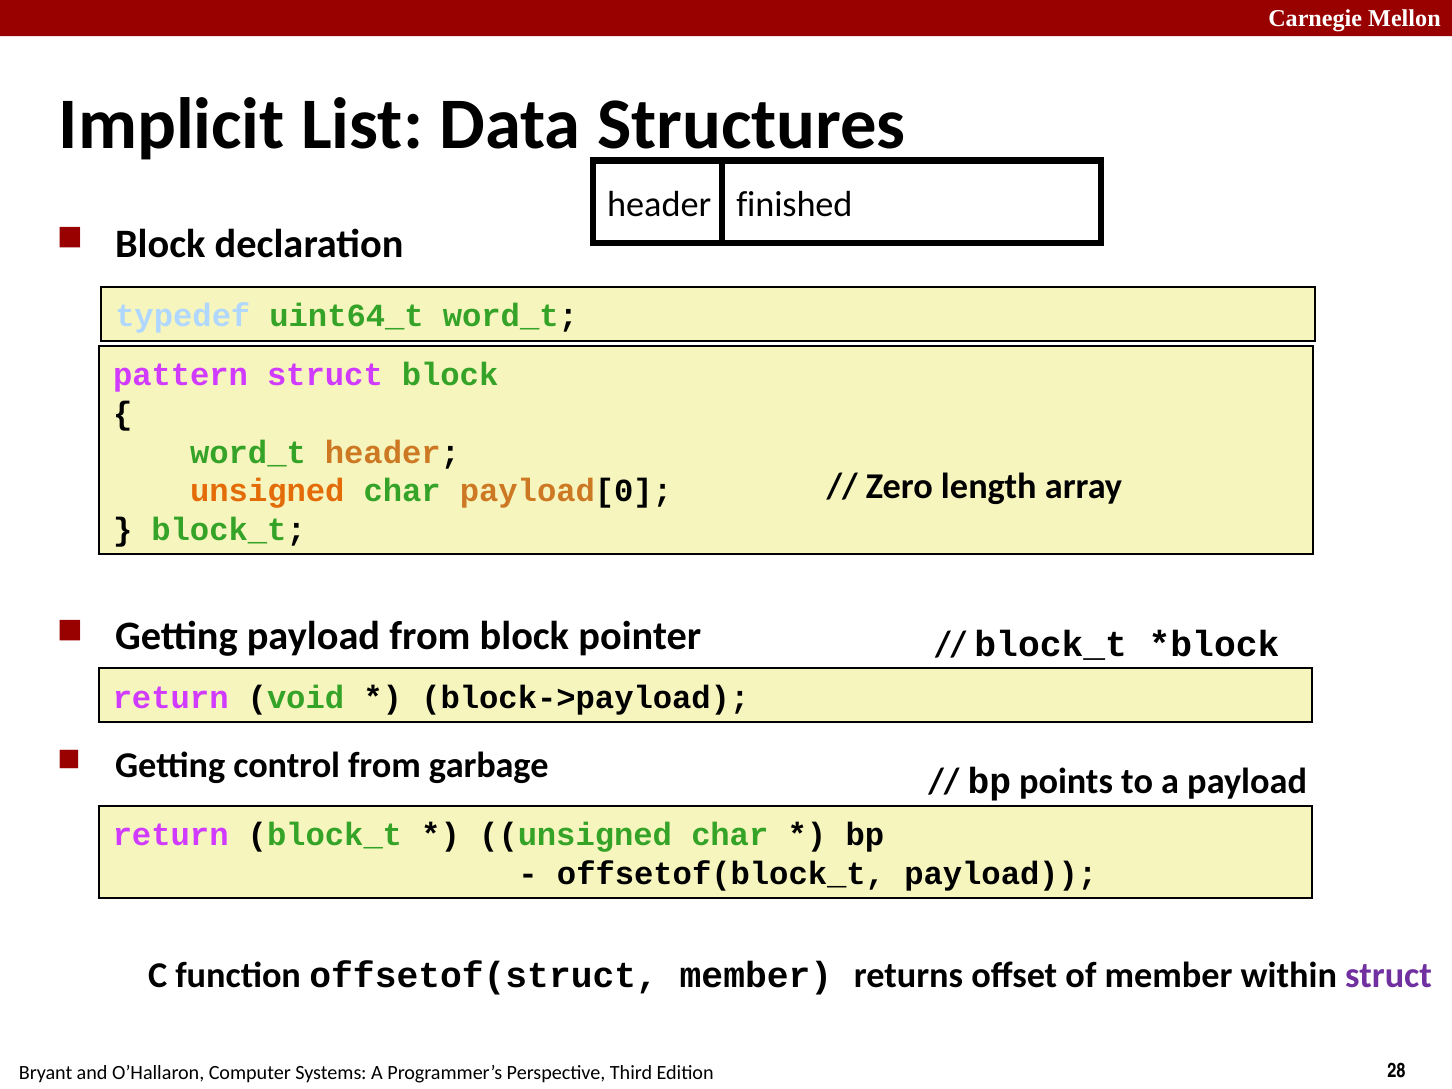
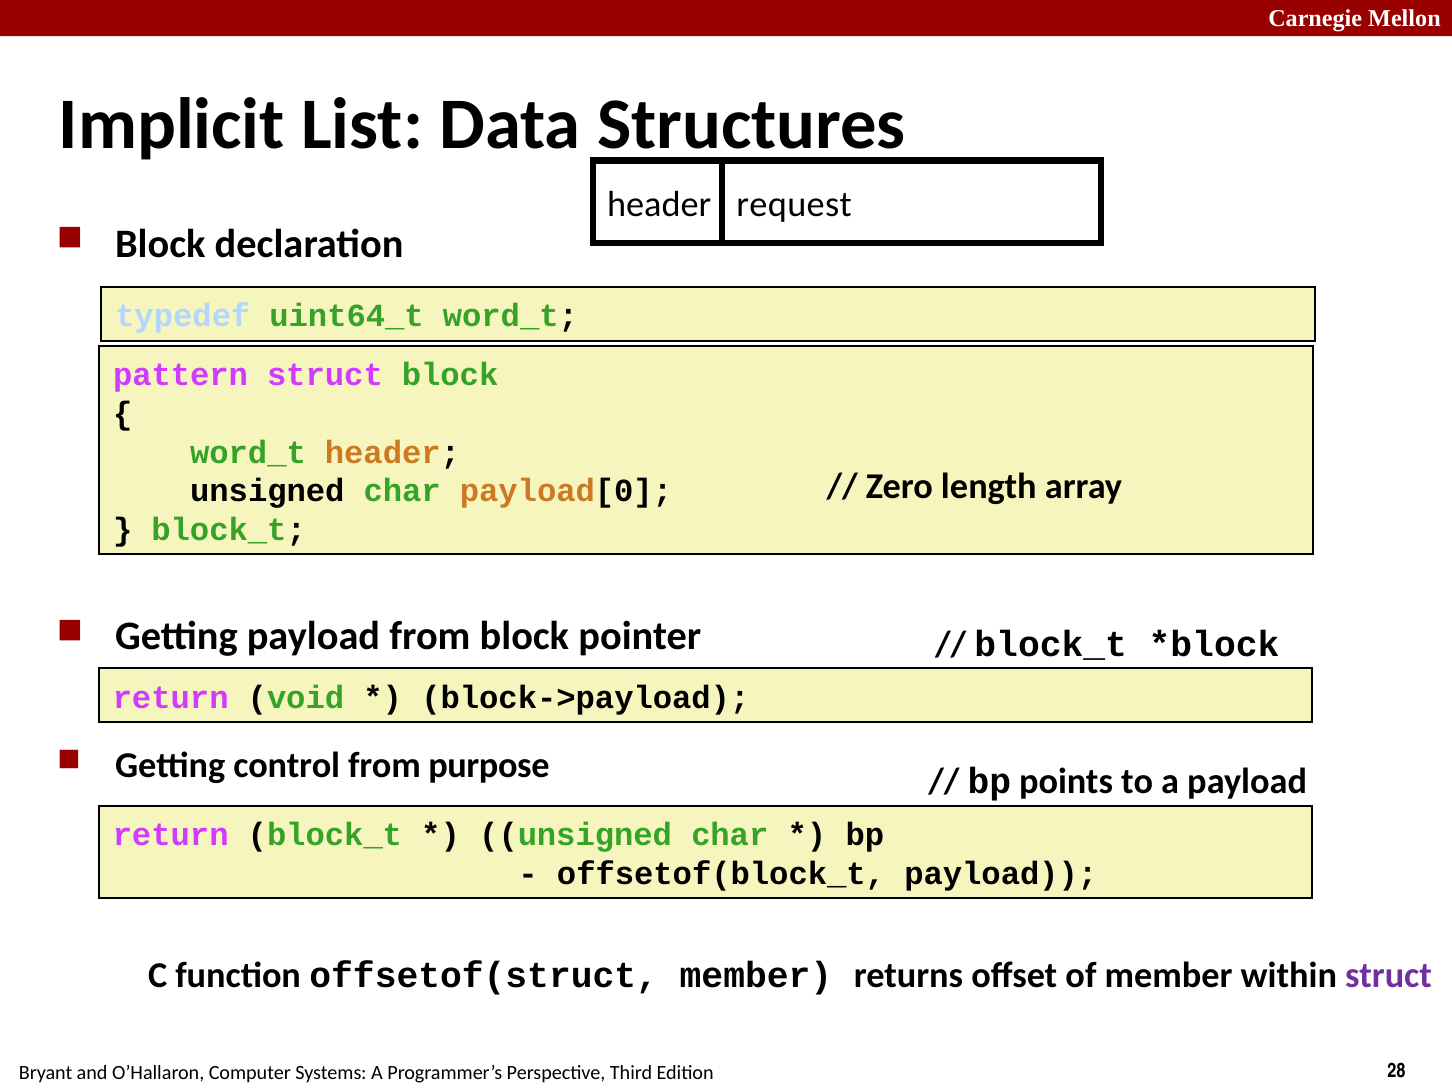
finished: finished -> request
unsigned at (267, 491) colour: orange -> black
garbage: garbage -> purpose
